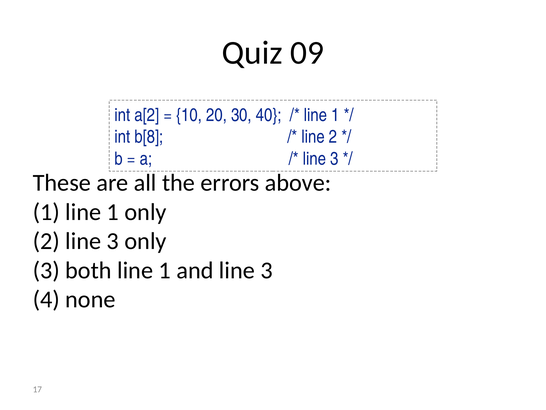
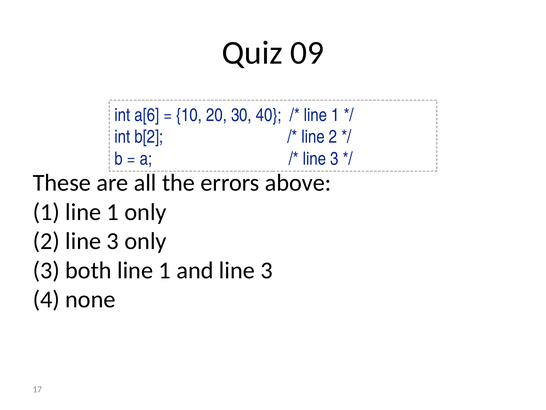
a[2: a[2 -> a[6
b[8: b[8 -> b[2
